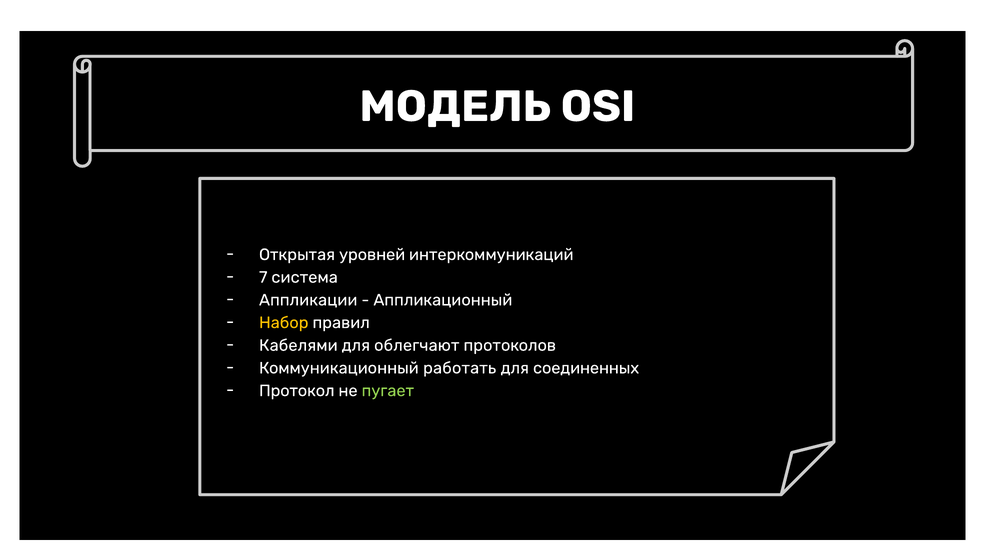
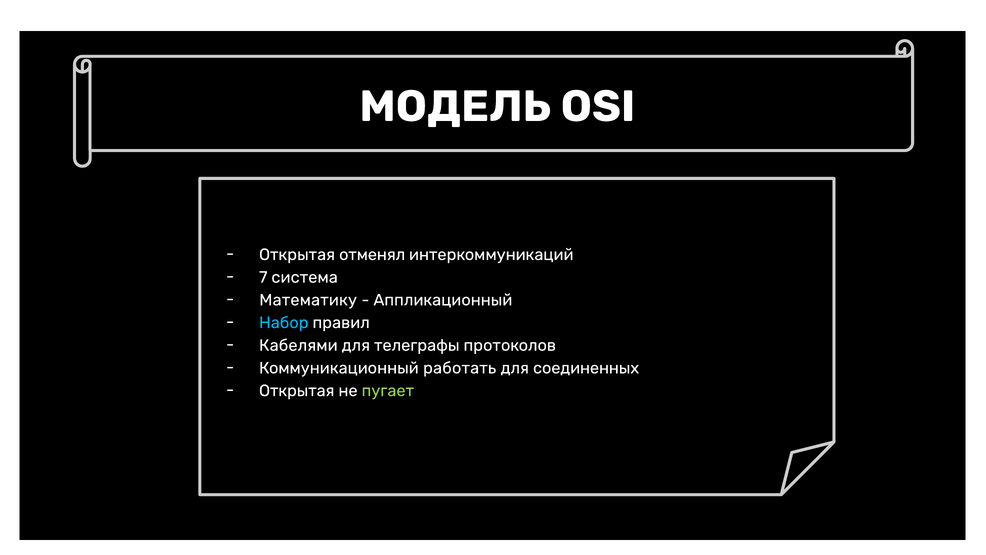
уровней: уровней -> отменял
Аппликации: Аппликации -> Математику
Набор colour: yellow -> light blue
облегчают: облегчают -> телеграфы
Протокол at (297, 390): Протокол -> Открытая
